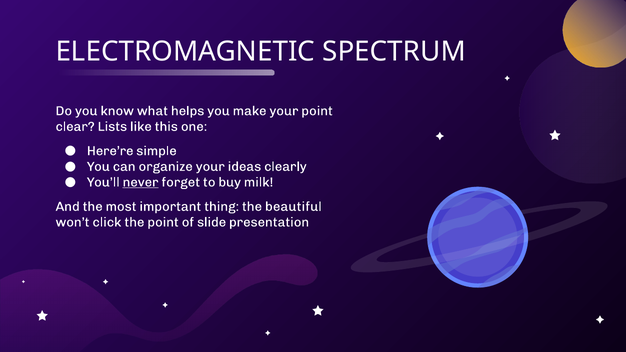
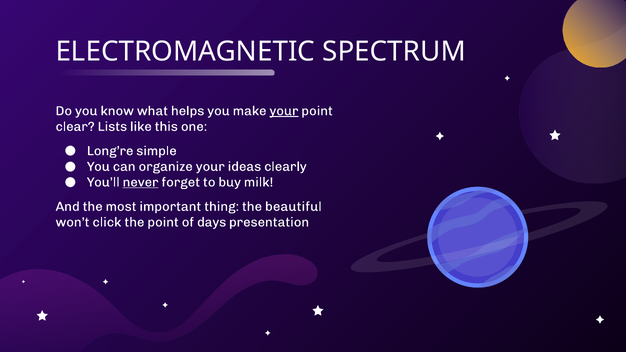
your at (284, 111) underline: none -> present
Here’re: Here’re -> Long’re
slide: slide -> days
